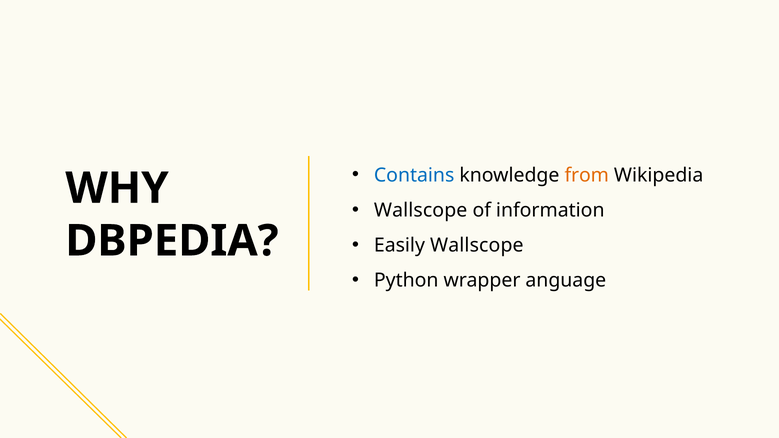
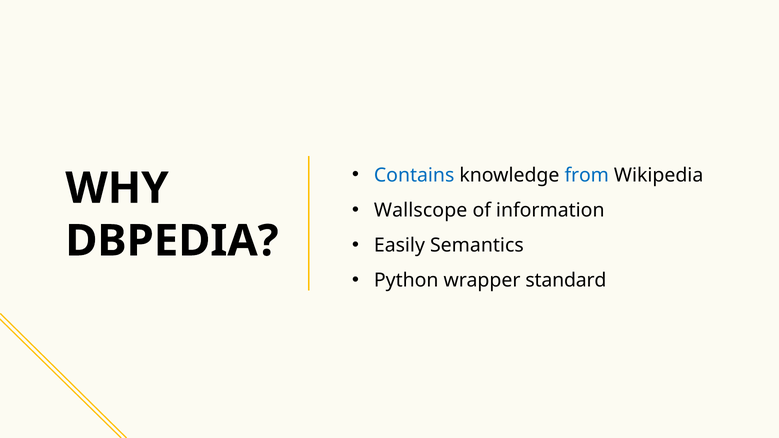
from colour: orange -> blue
Easily Wallscope: Wallscope -> Semantics
anguage: anguage -> standard
